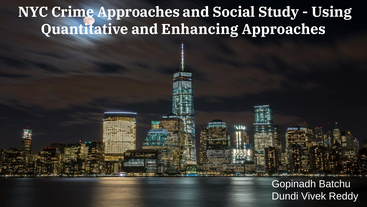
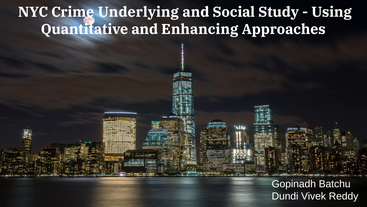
Crime Approaches: Approaches -> Underlying
